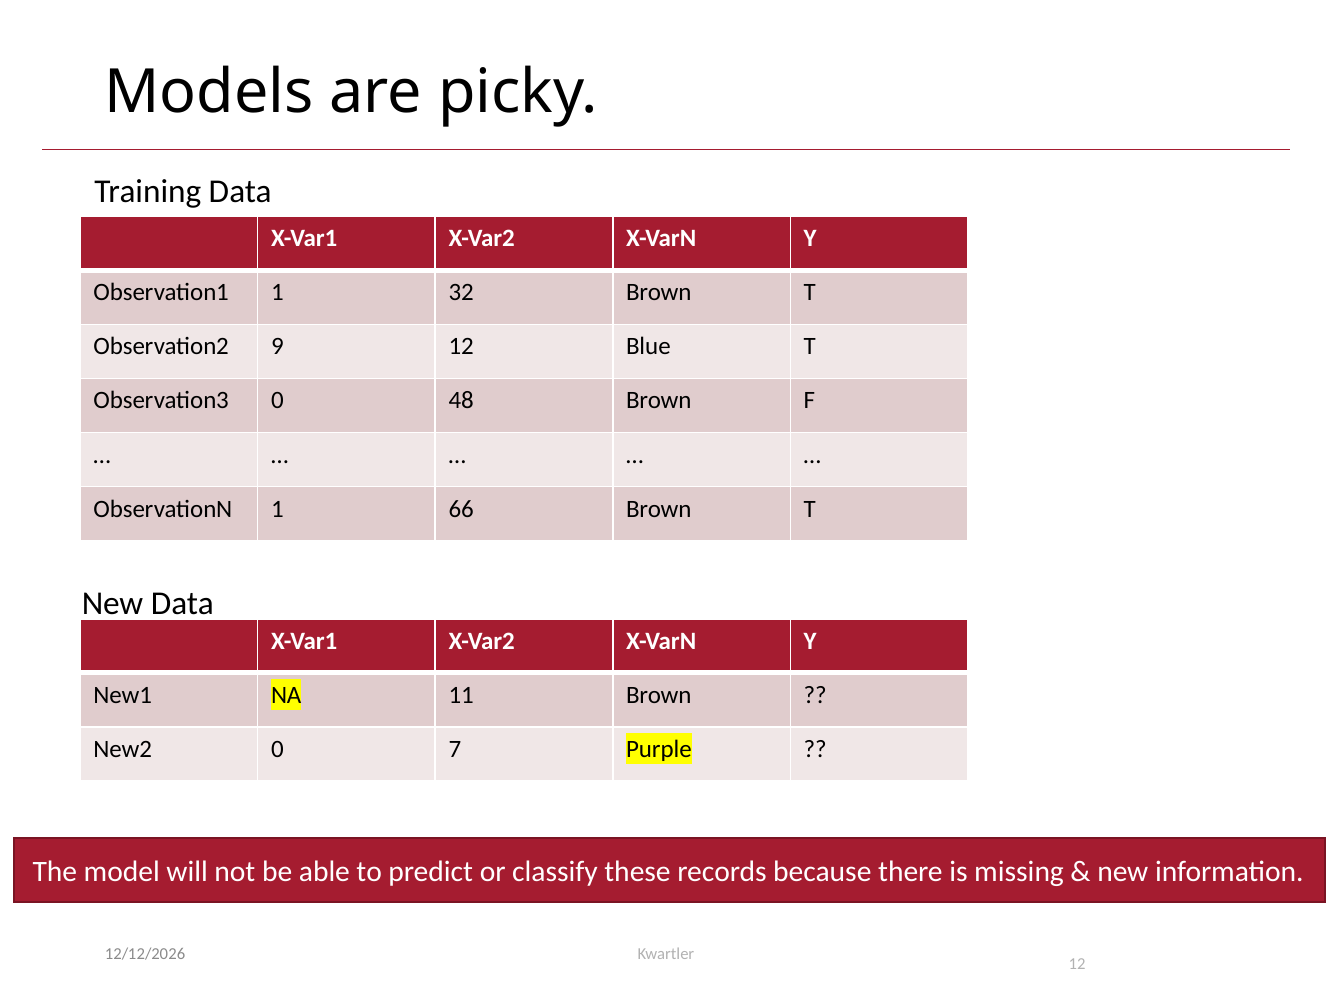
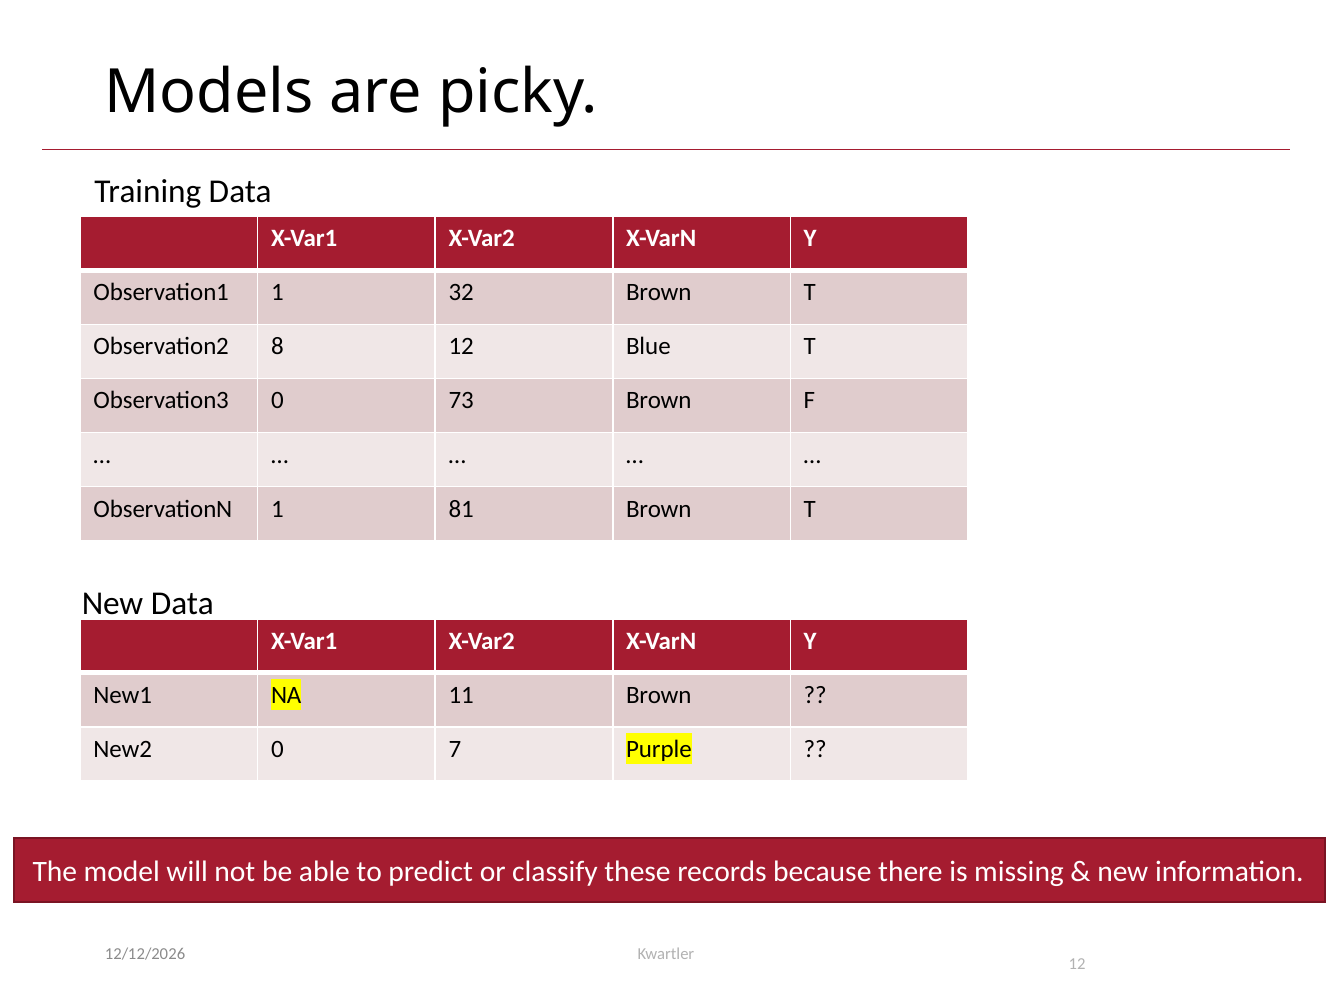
9: 9 -> 8
48: 48 -> 73
66: 66 -> 81
